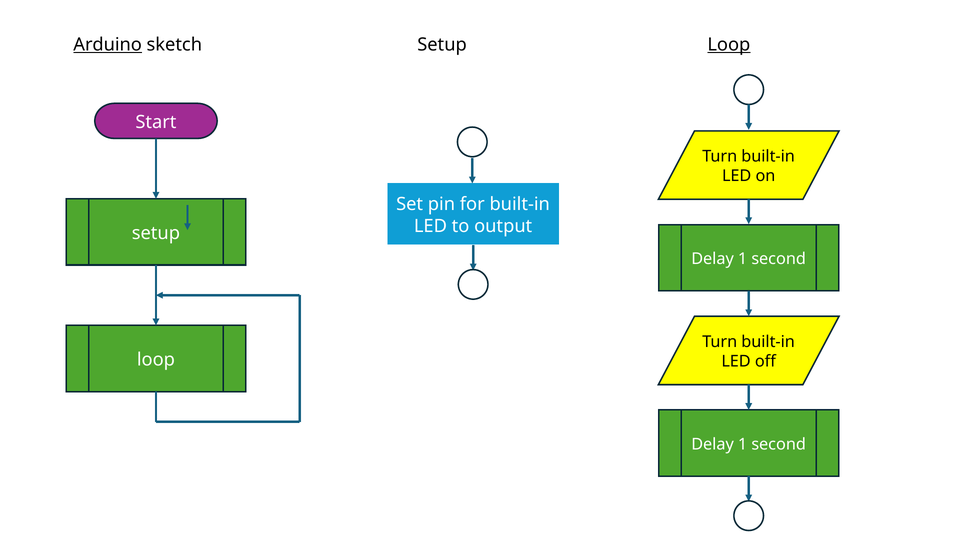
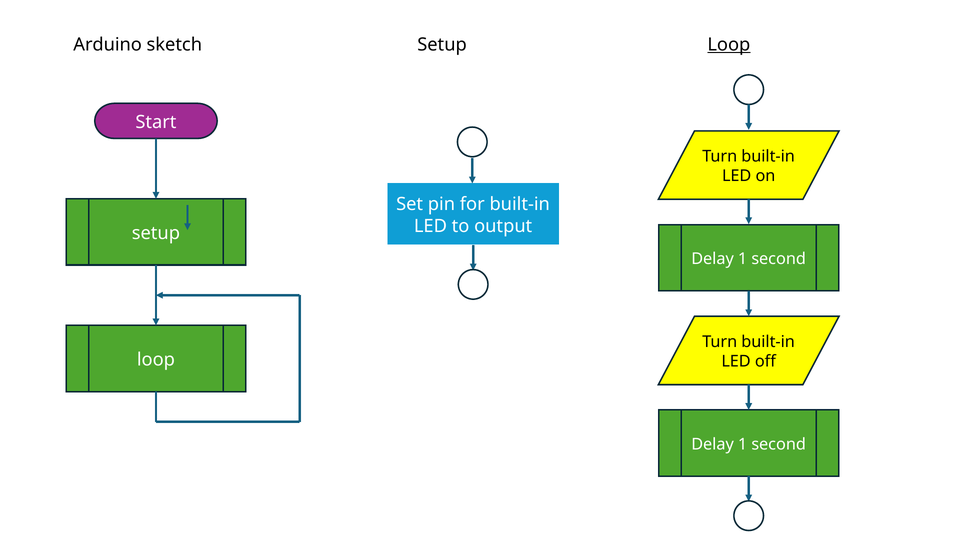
Arduino underline: present -> none
